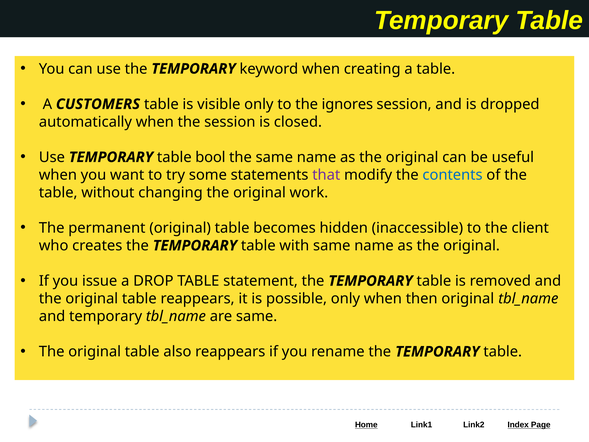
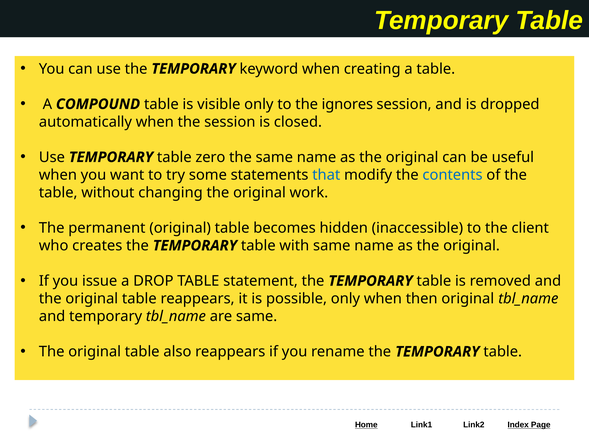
CUSTOMERS: CUSTOMERS -> COMPOUND
bool: bool -> zero
that colour: purple -> blue
